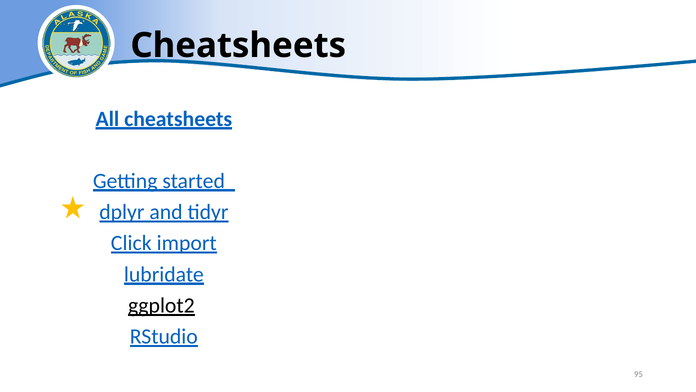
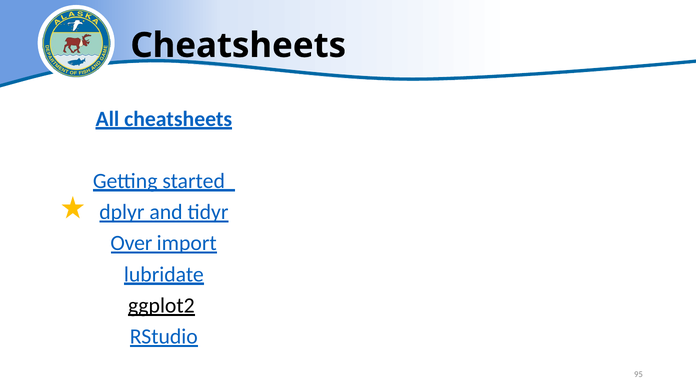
Click: Click -> Over
